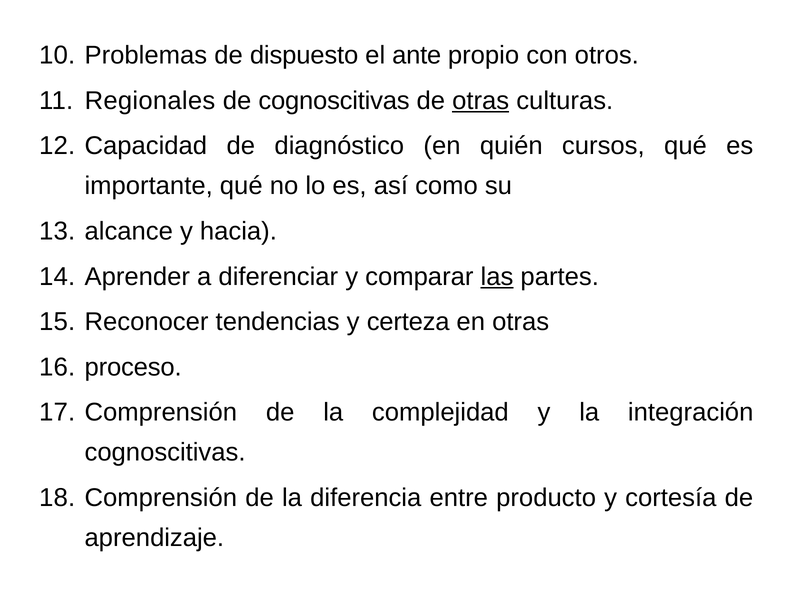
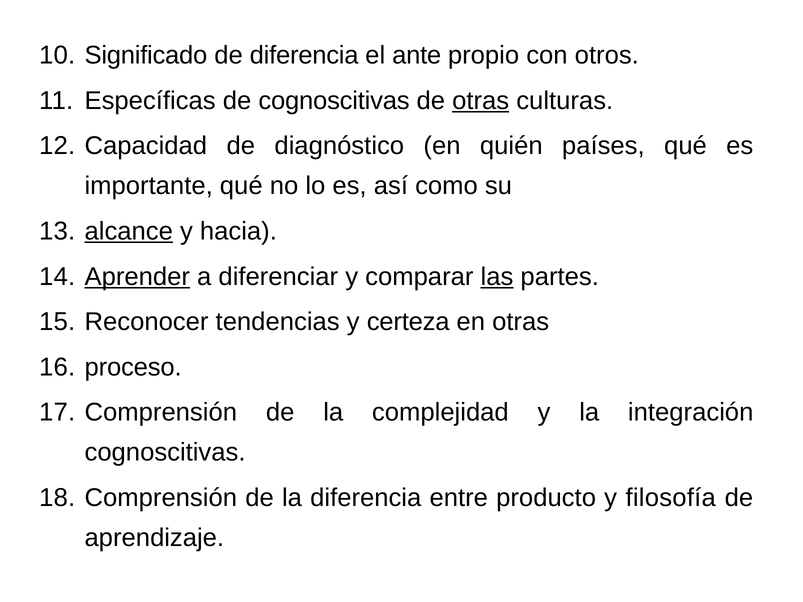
Problemas: Problemas -> Significado
de dispuesto: dispuesto -> diferencia
Regionales: Regionales -> Específicas
cursos: cursos -> países
alcance underline: none -> present
Aprender underline: none -> present
cortesía: cortesía -> filosofía
